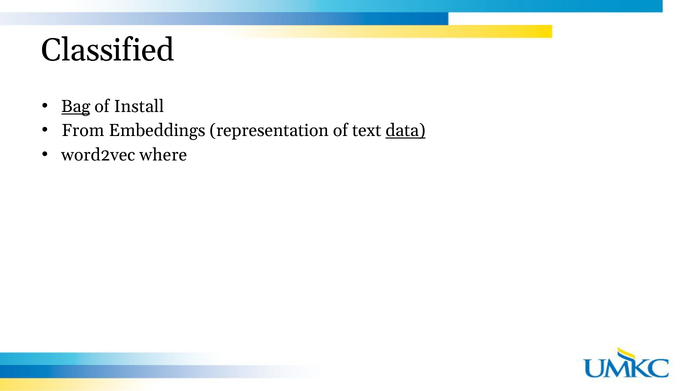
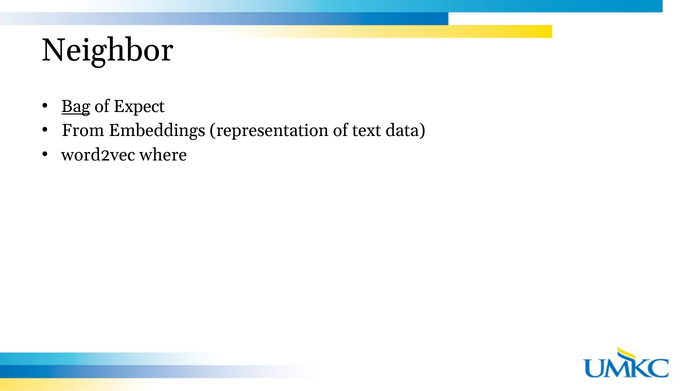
Classified: Classified -> Neighbor
Install: Install -> Expect
data underline: present -> none
